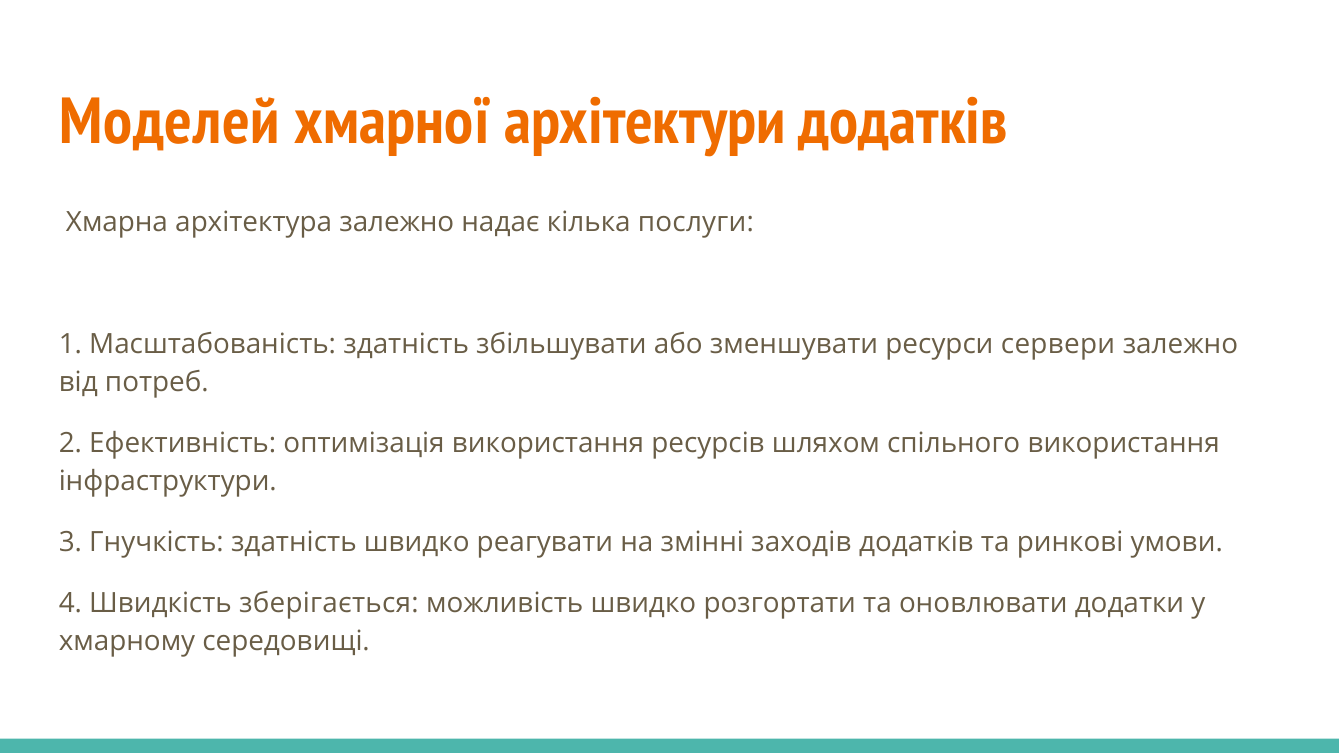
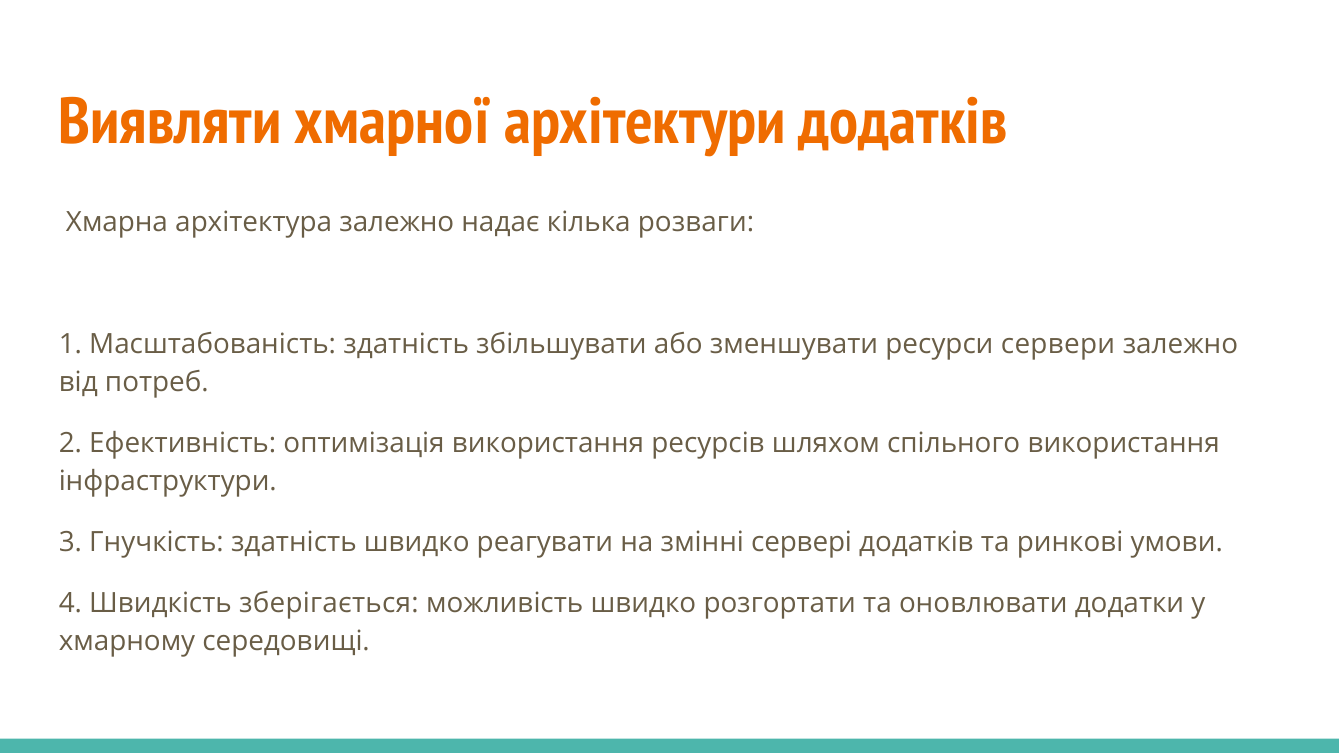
Моделей: Моделей -> Виявляти
послуги: послуги -> розваги
заходів: заходів -> сервері
